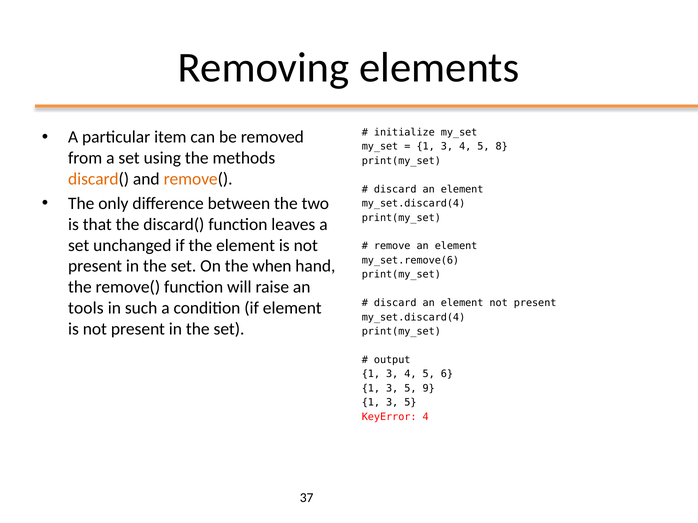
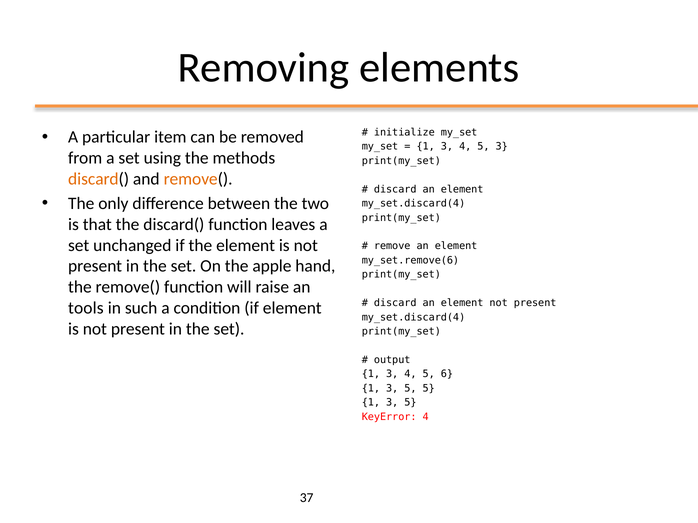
5 8: 8 -> 3
when: when -> apple
5 9: 9 -> 5
